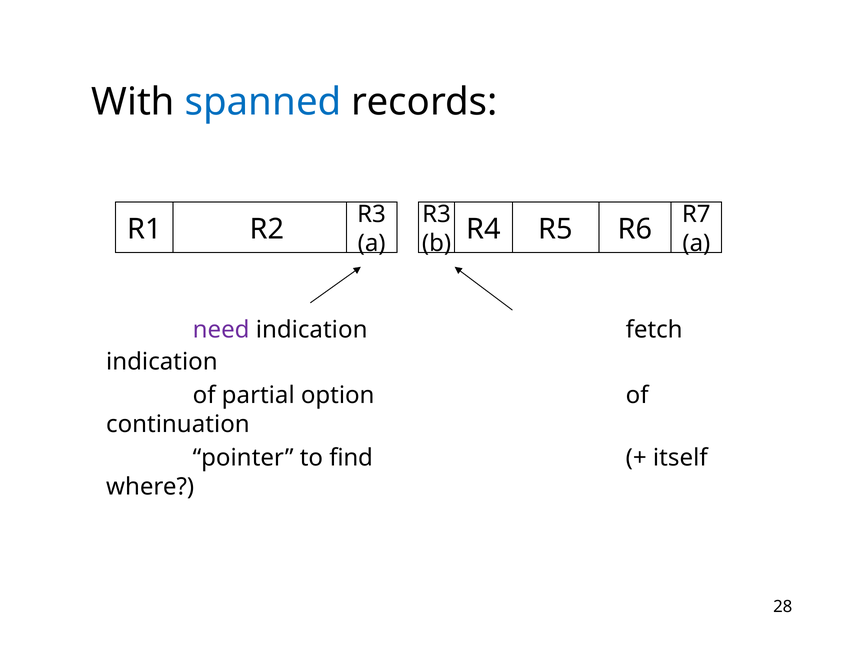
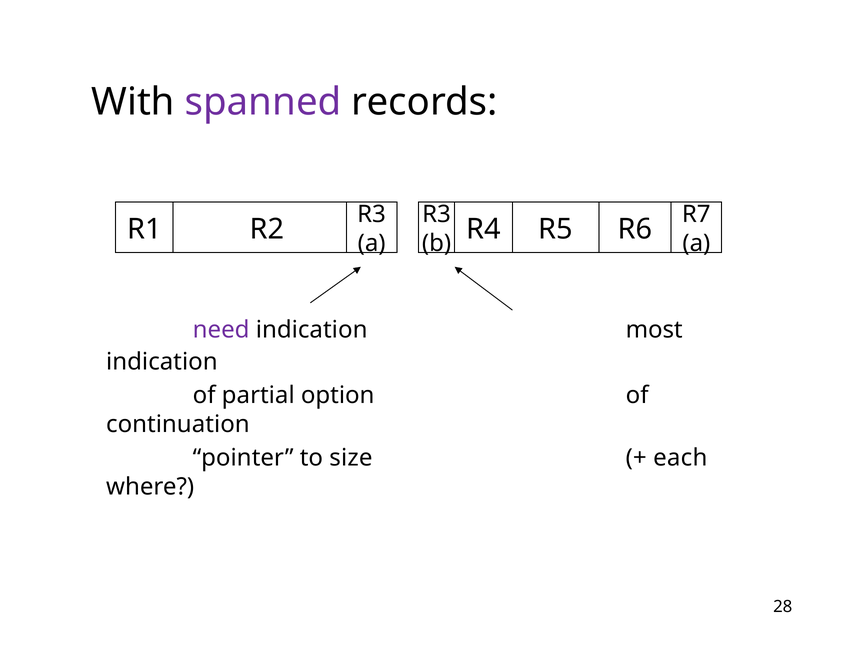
spanned colour: blue -> purple
fetch: fetch -> most
find: find -> size
itself: itself -> each
